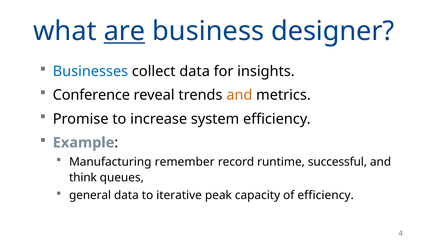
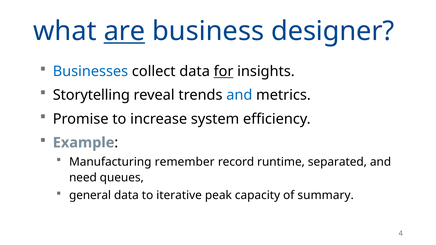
for underline: none -> present
Conference: Conference -> Storytelling
and at (239, 95) colour: orange -> blue
successful: successful -> separated
think: think -> need
of efficiency: efficiency -> summary
